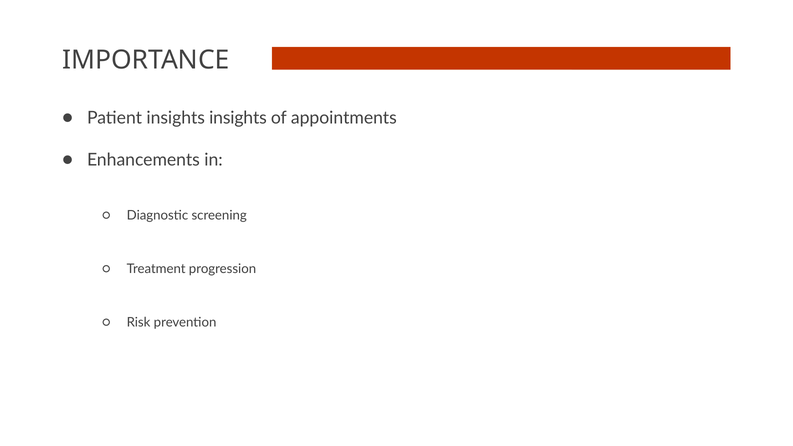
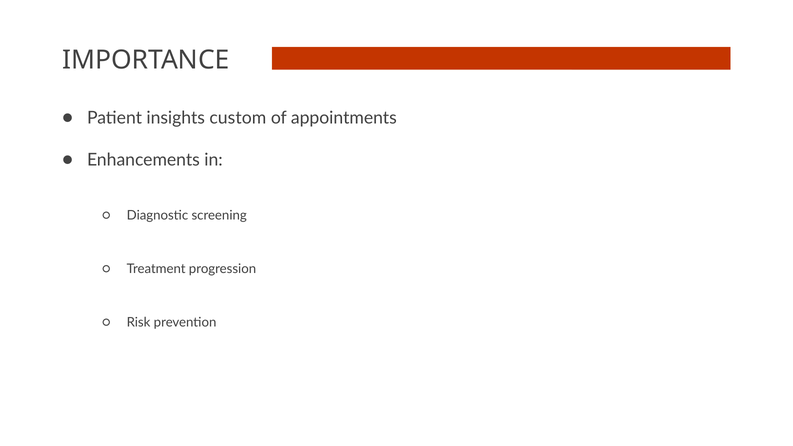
insights insights: insights -> custom
